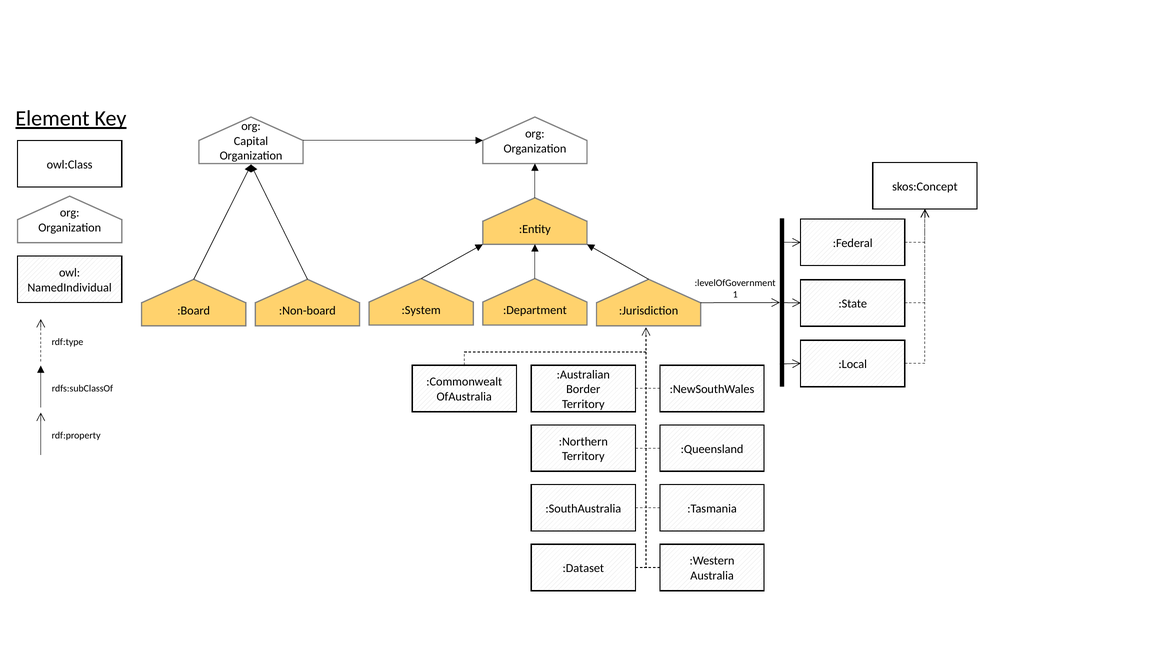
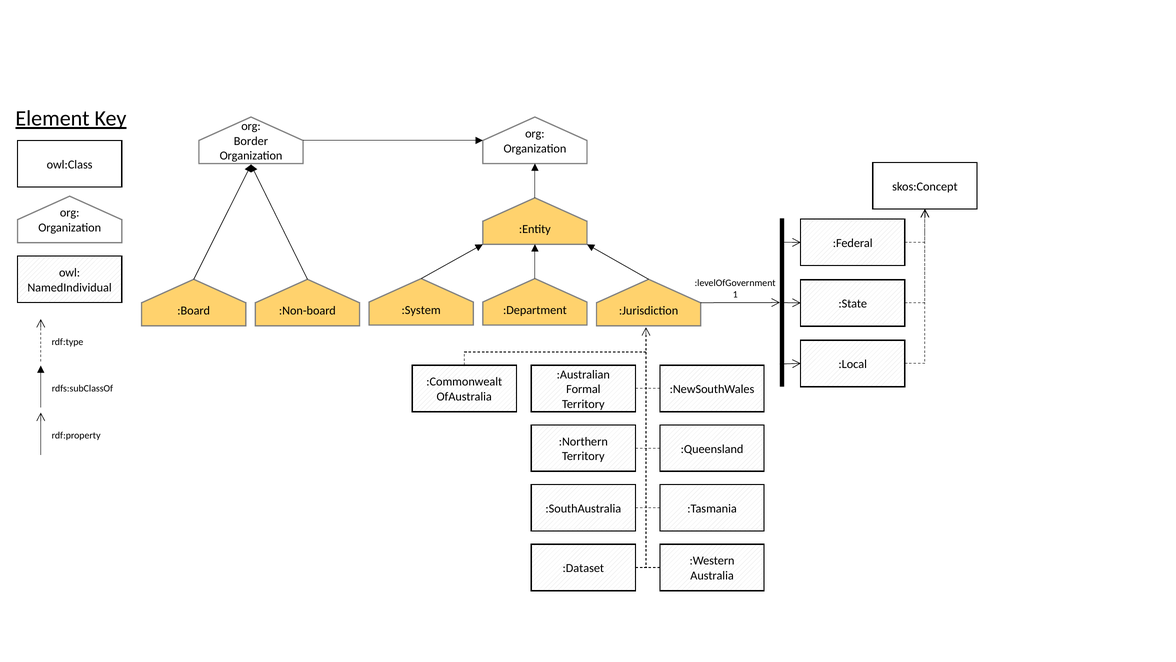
Capital: Capital -> Border
Border: Border -> Formal
